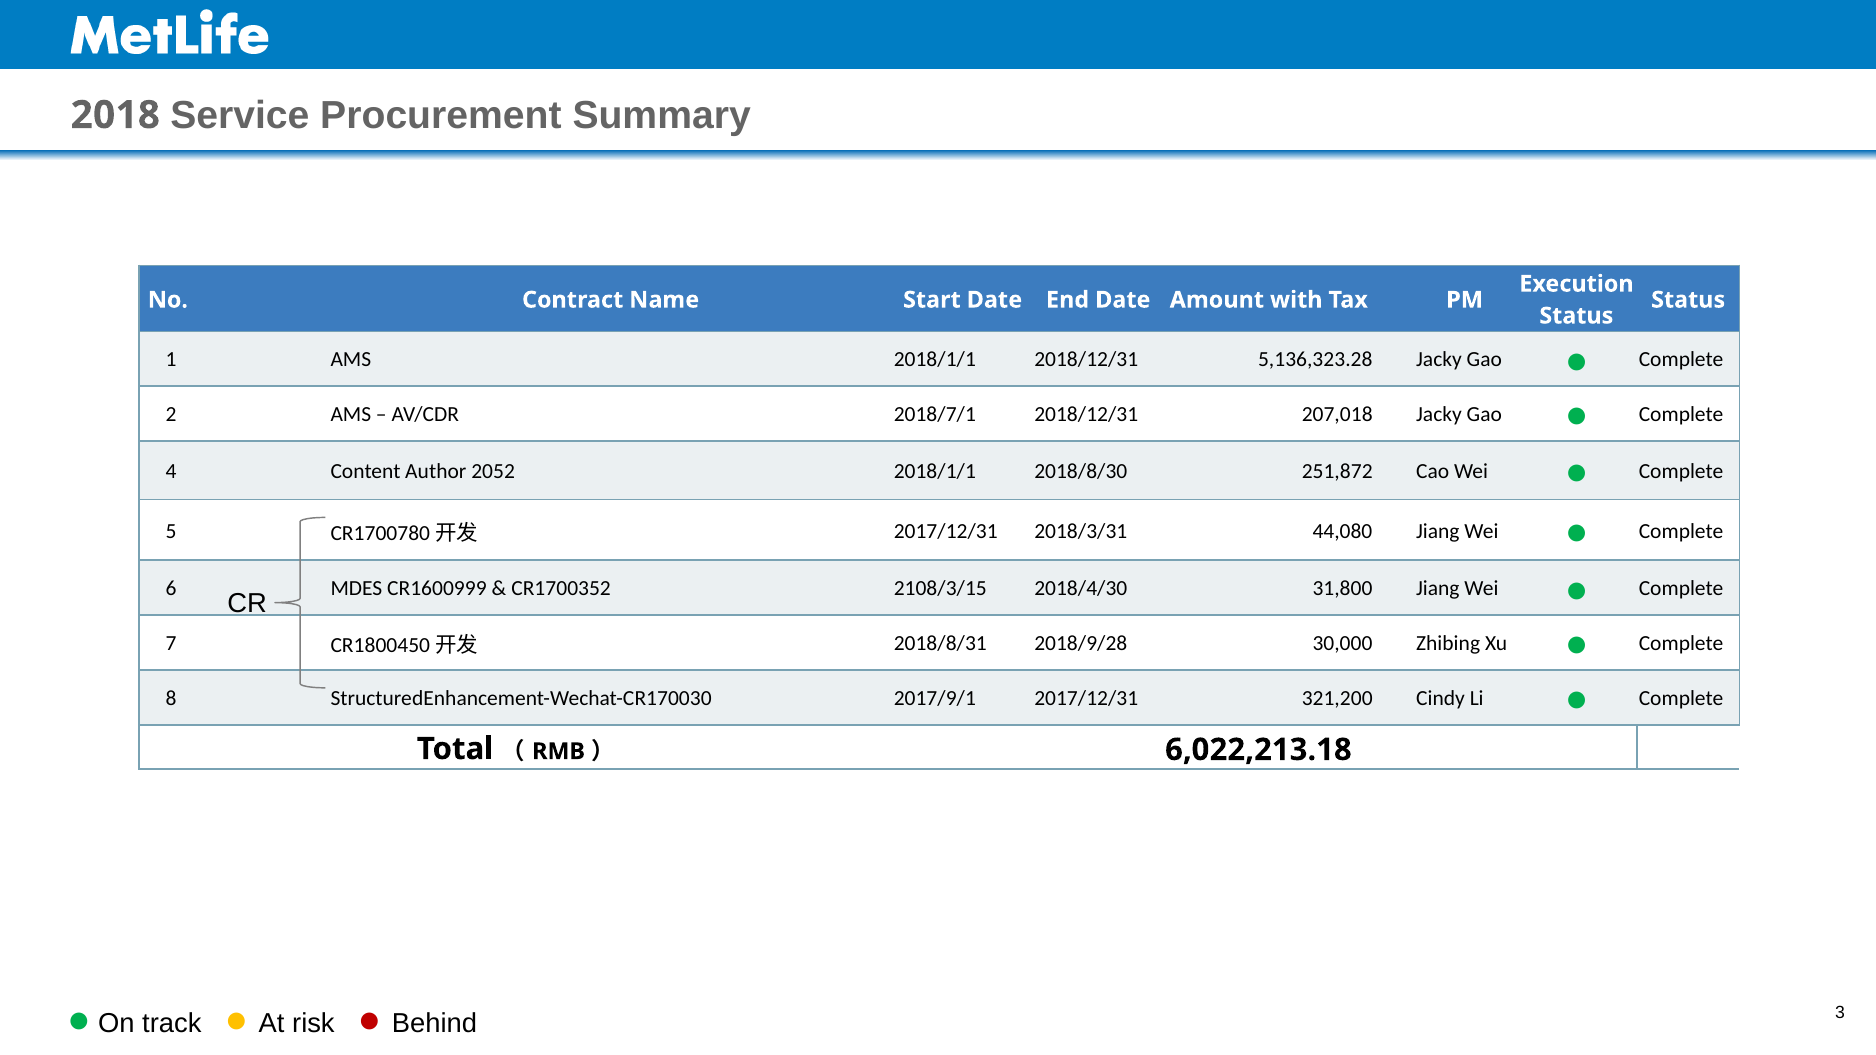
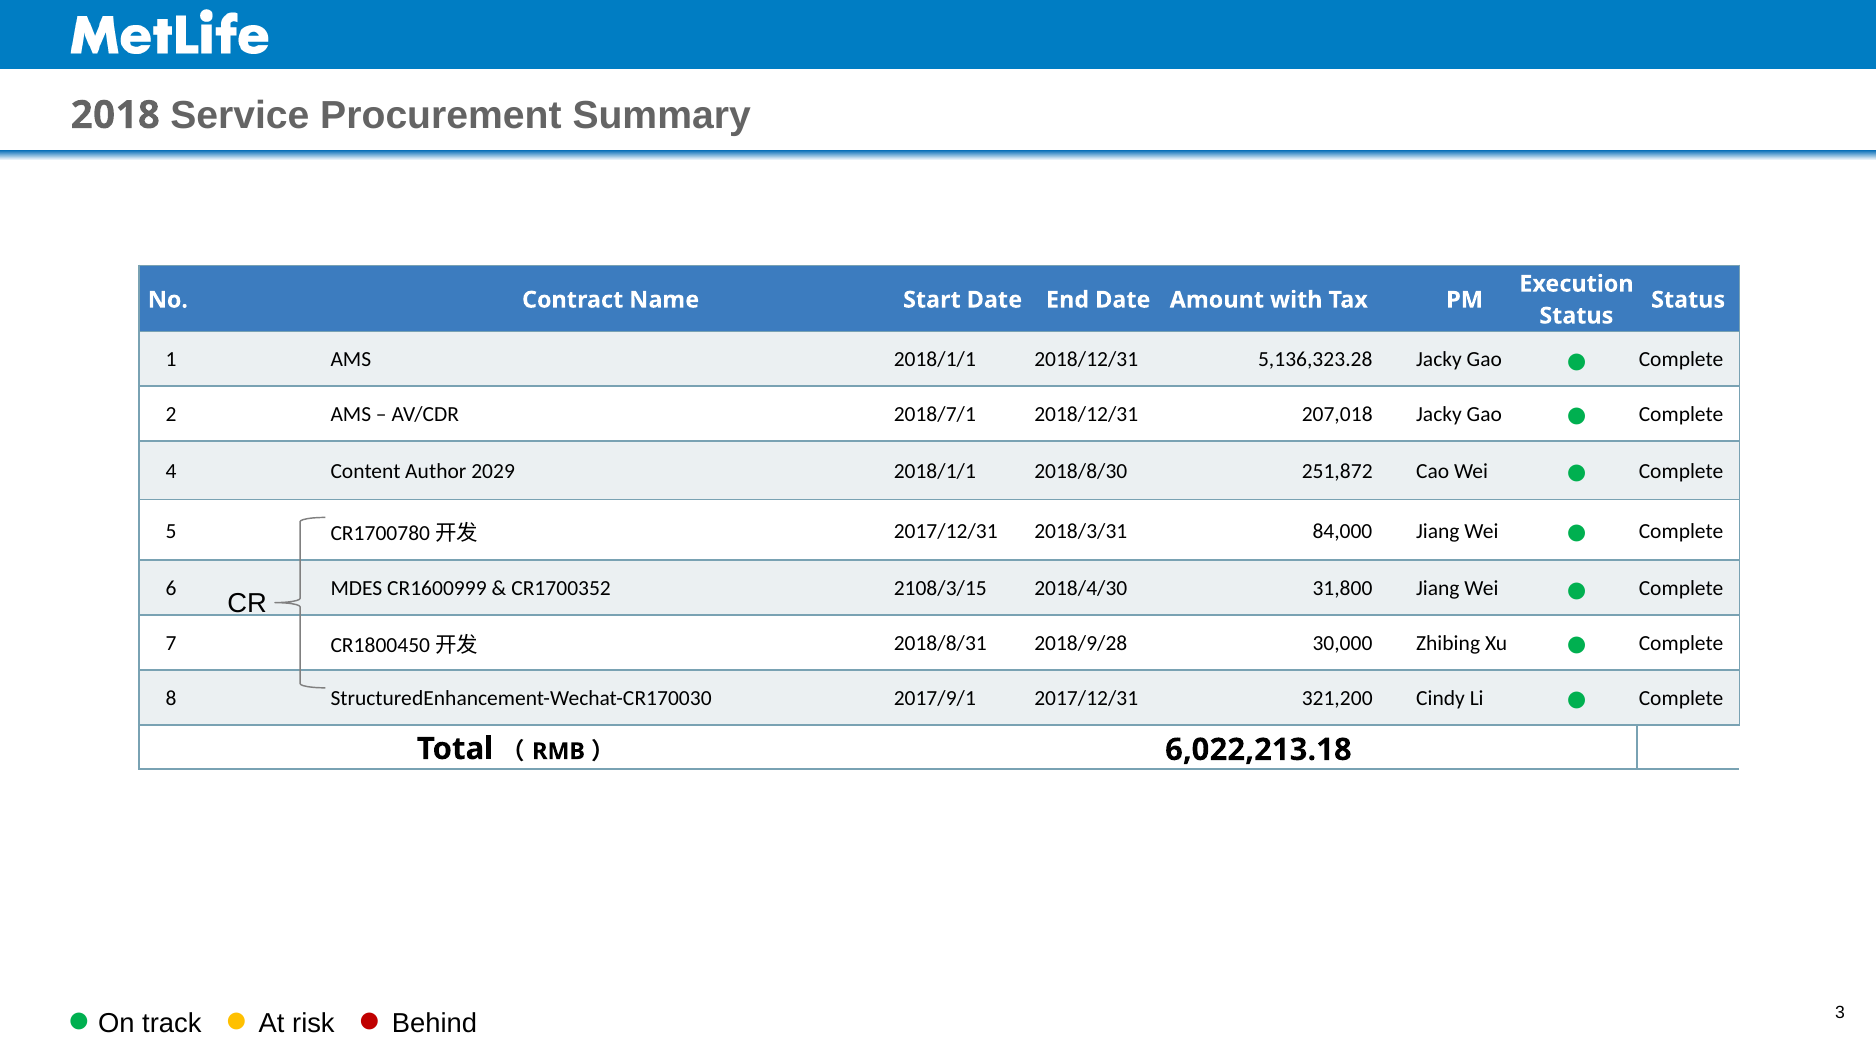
2052: 2052 -> 2029
44,080: 44,080 -> 84,000
